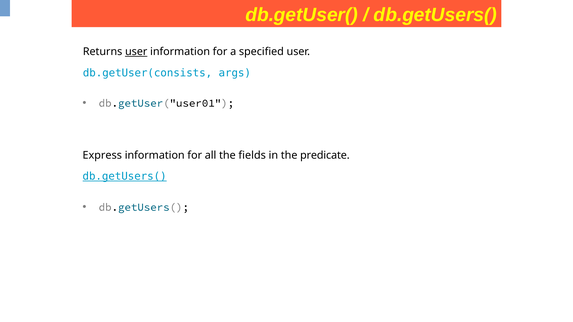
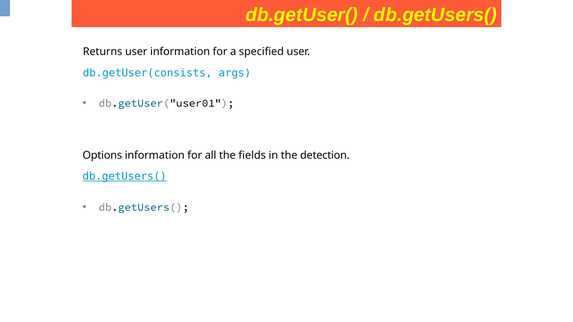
user at (136, 52) underline: present -> none
Express: Express -> Options
predicate: predicate -> detection
